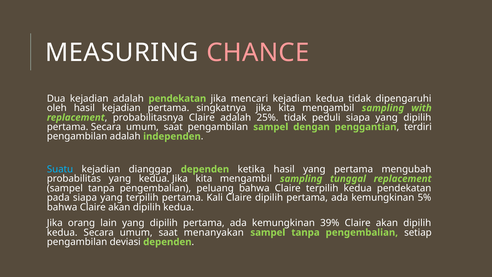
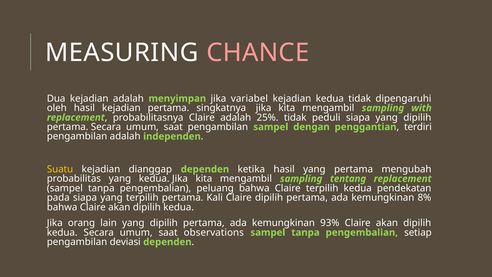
adalah pendekatan: pendekatan -> menyimpan
mencari: mencari -> variabel
Suatu colour: light blue -> yellow
tunggal: tunggal -> tentang
5%: 5% -> 8%
39%: 39% -> 93%
menanyakan: menanyakan -> observations
